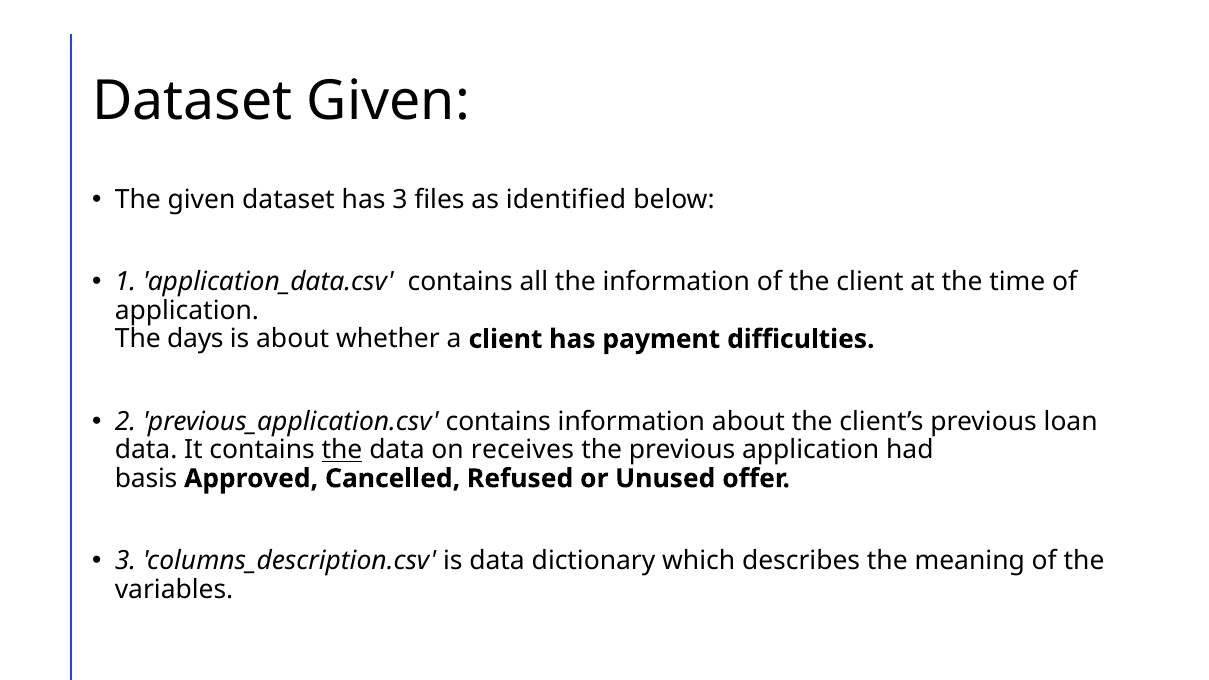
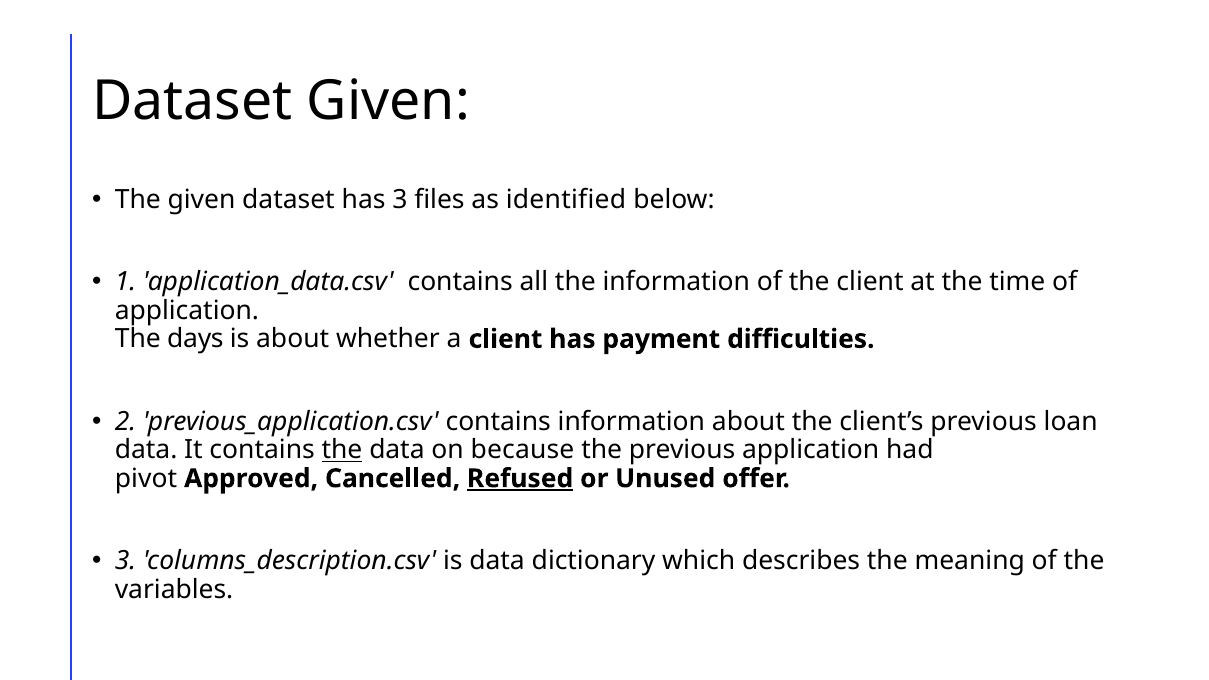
receives: receives -> because
basis: basis -> pivot
Refused underline: none -> present
